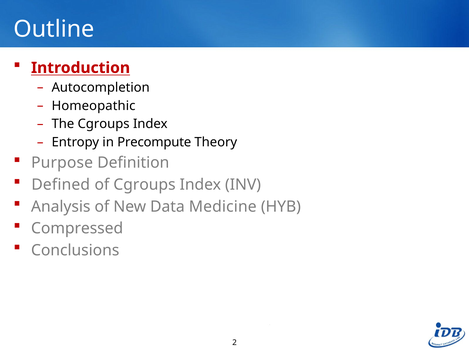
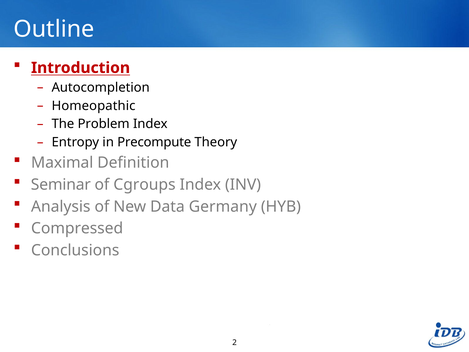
The Cgroups: Cgroups -> Problem
Purpose: Purpose -> Maximal
Defined: Defined -> Seminar
Medicine: Medicine -> Germany
